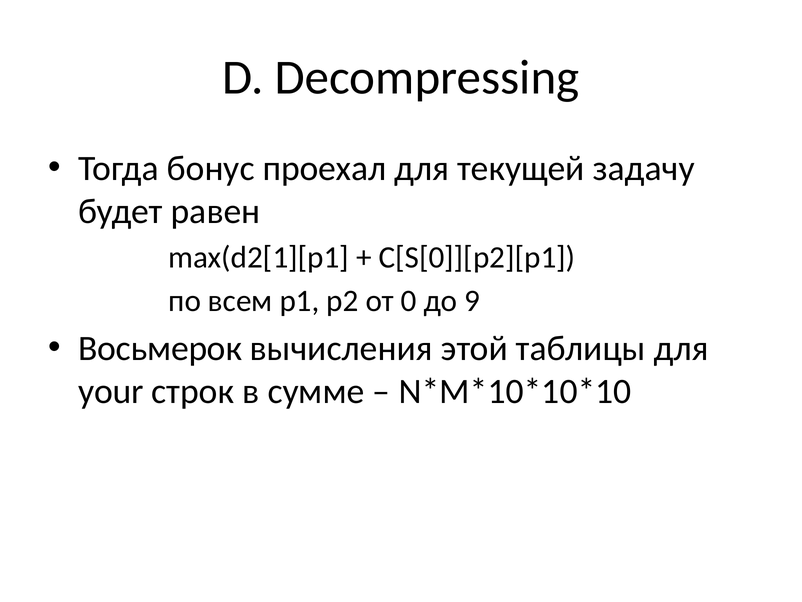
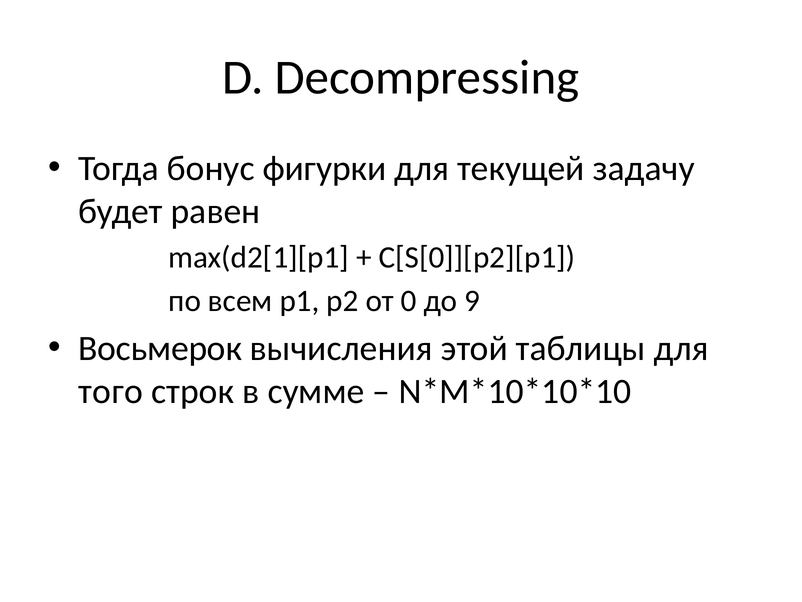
проехал: проехал -> фигурки
your: your -> того
